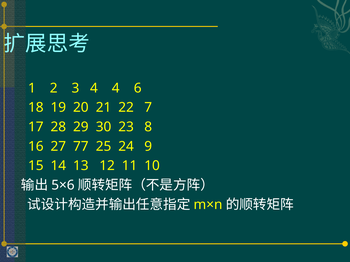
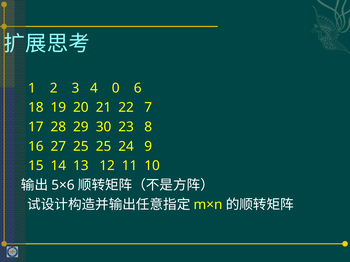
4 4: 4 -> 0
27 77: 77 -> 25
